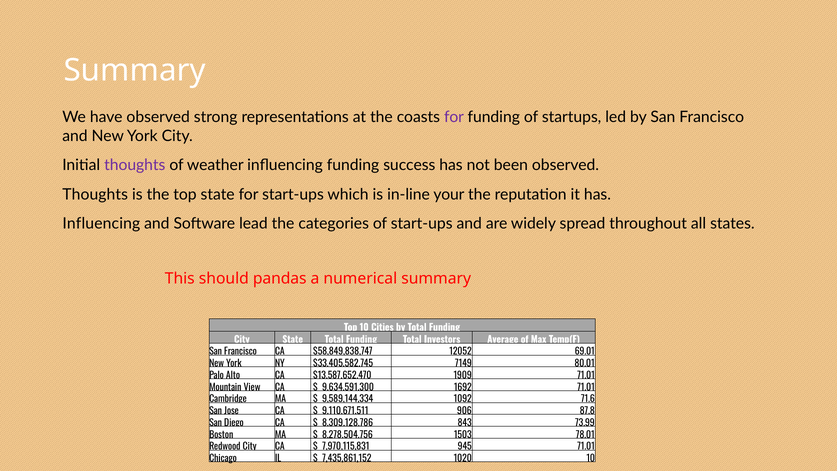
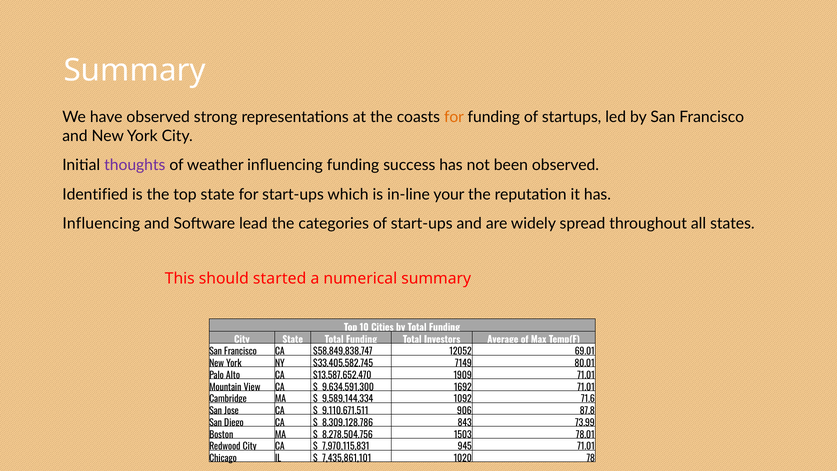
for at (454, 117) colour: purple -> orange
Thoughts at (95, 194): Thoughts -> Identified
pandas: pandas -> started
7,435,861,152: 7,435,861,152 -> 7,435,861,101
1020 10: 10 -> 78
